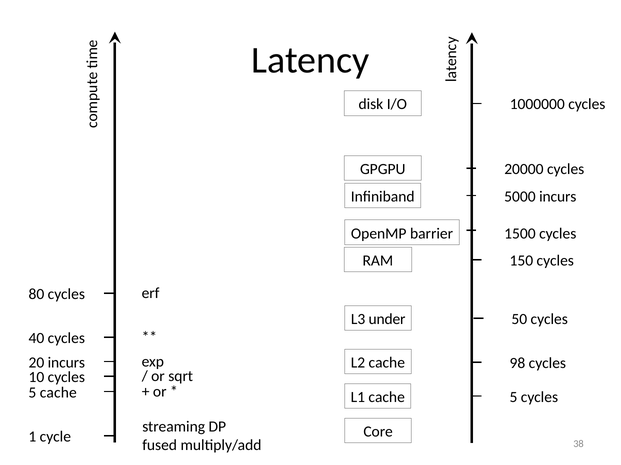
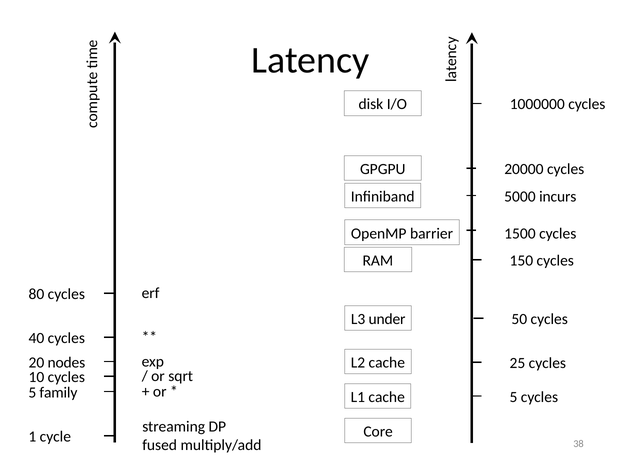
20 incurs: incurs -> nodes
98: 98 -> 25
5 cache: cache -> family
